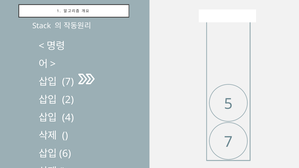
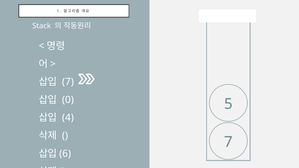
2: 2 -> 0
